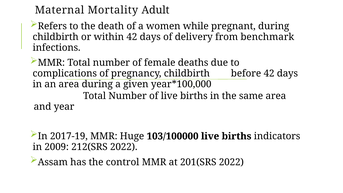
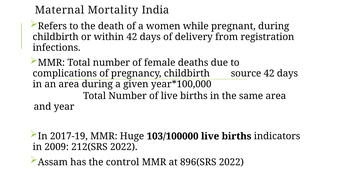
Adult: Adult -> India
benchmark: benchmark -> registration
before: before -> source
201(SRS: 201(SRS -> 896(SRS
